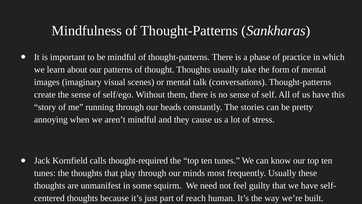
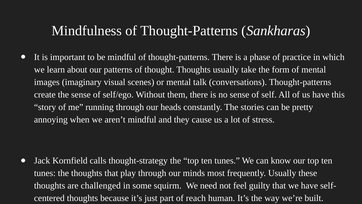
thought-required: thought-required -> thought-strategy
unmanifest: unmanifest -> challenged
